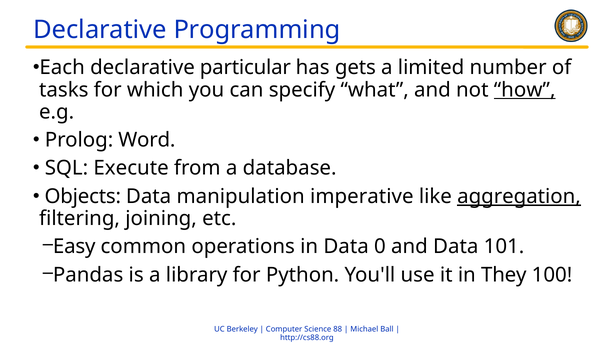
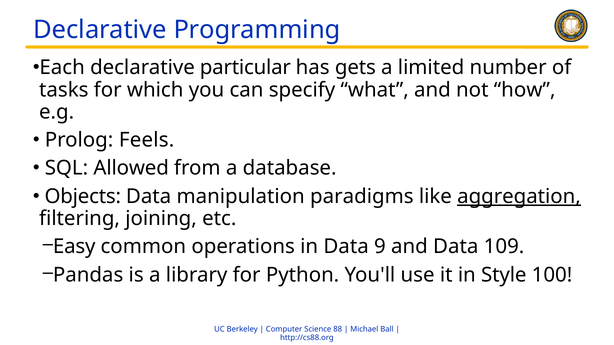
how underline: present -> none
Word: Word -> Feels
Execute: Execute -> Allowed
imperative: imperative -> paradigms
0: 0 -> 9
101: 101 -> 109
They: They -> Style
